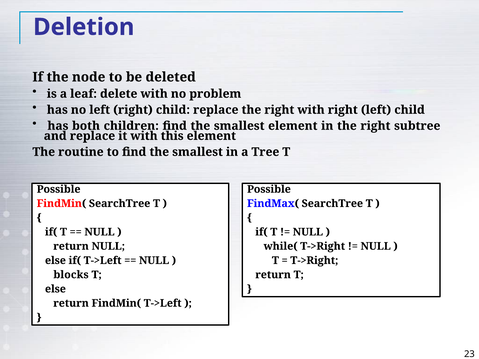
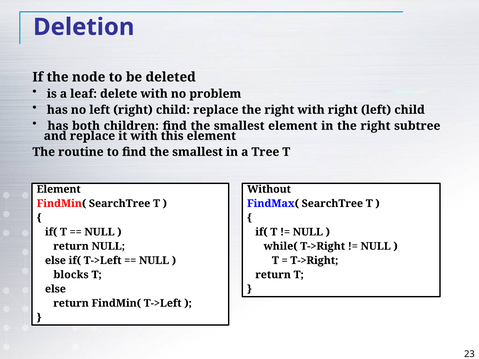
Possible at (59, 189): Possible -> Element
Possible at (269, 189): Possible -> Without
